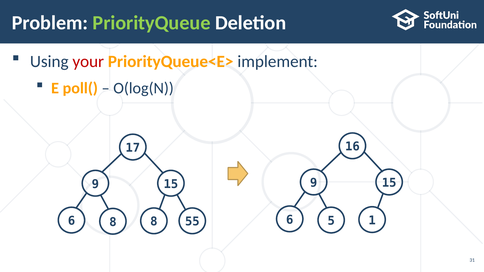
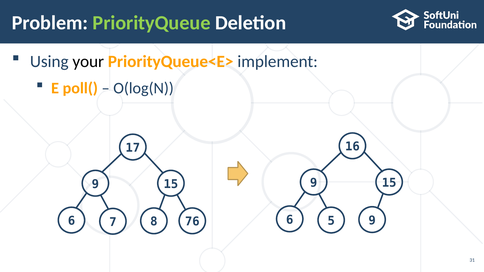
your colour: red -> black
5 1: 1 -> 9
6 8: 8 -> 7
55: 55 -> 76
